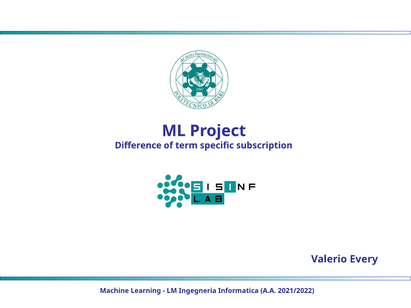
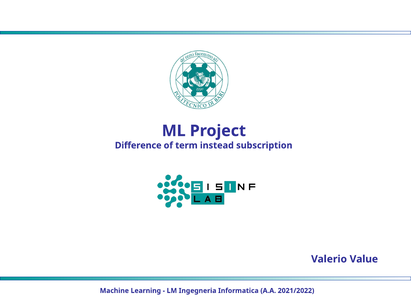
specific: specific -> instead
Every: Every -> Value
